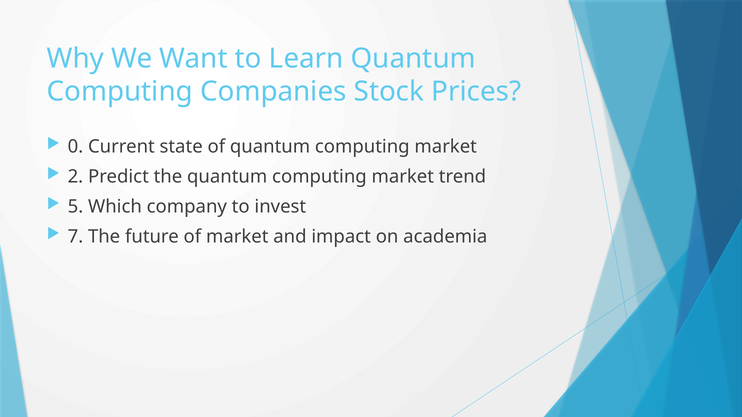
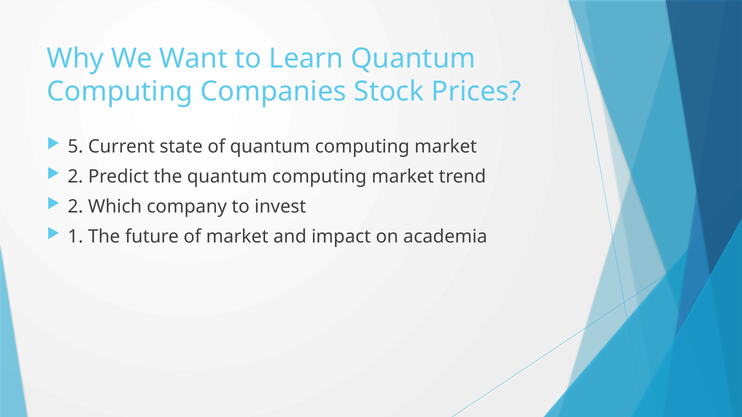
0: 0 -> 5
5 at (75, 207): 5 -> 2
7: 7 -> 1
